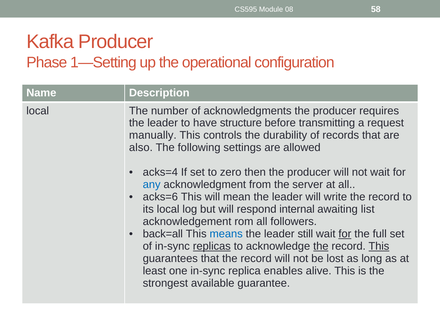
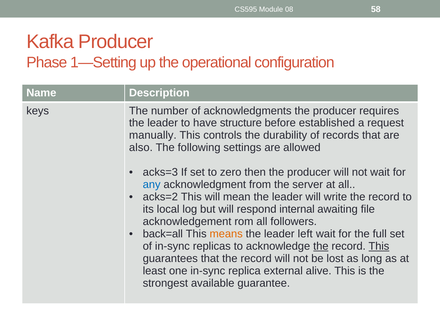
local at (38, 111): local -> keys
transmitting: transmitting -> established
acks=4: acks=4 -> acks=3
acks=6: acks=6 -> acks=2
list: list -> file
means colour: blue -> orange
still: still -> left
for at (345, 234) underline: present -> none
replicas underline: present -> none
enables: enables -> external
